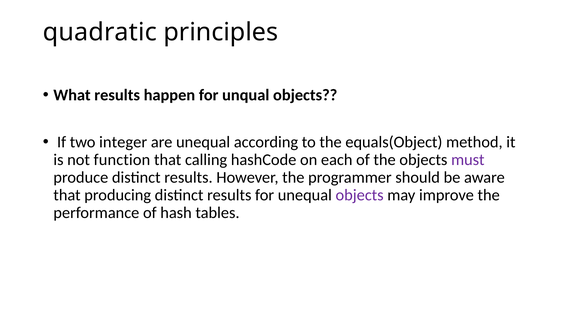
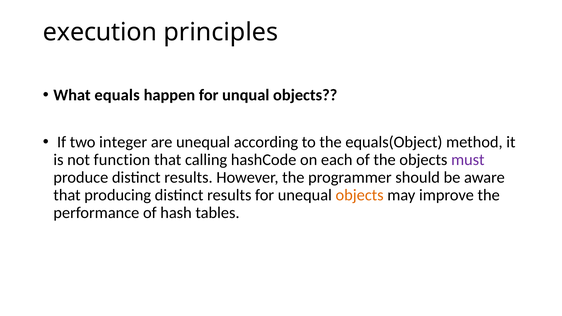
quadratic: quadratic -> execution
What results: results -> equals
objects at (360, 195) colour: purple -> orange
